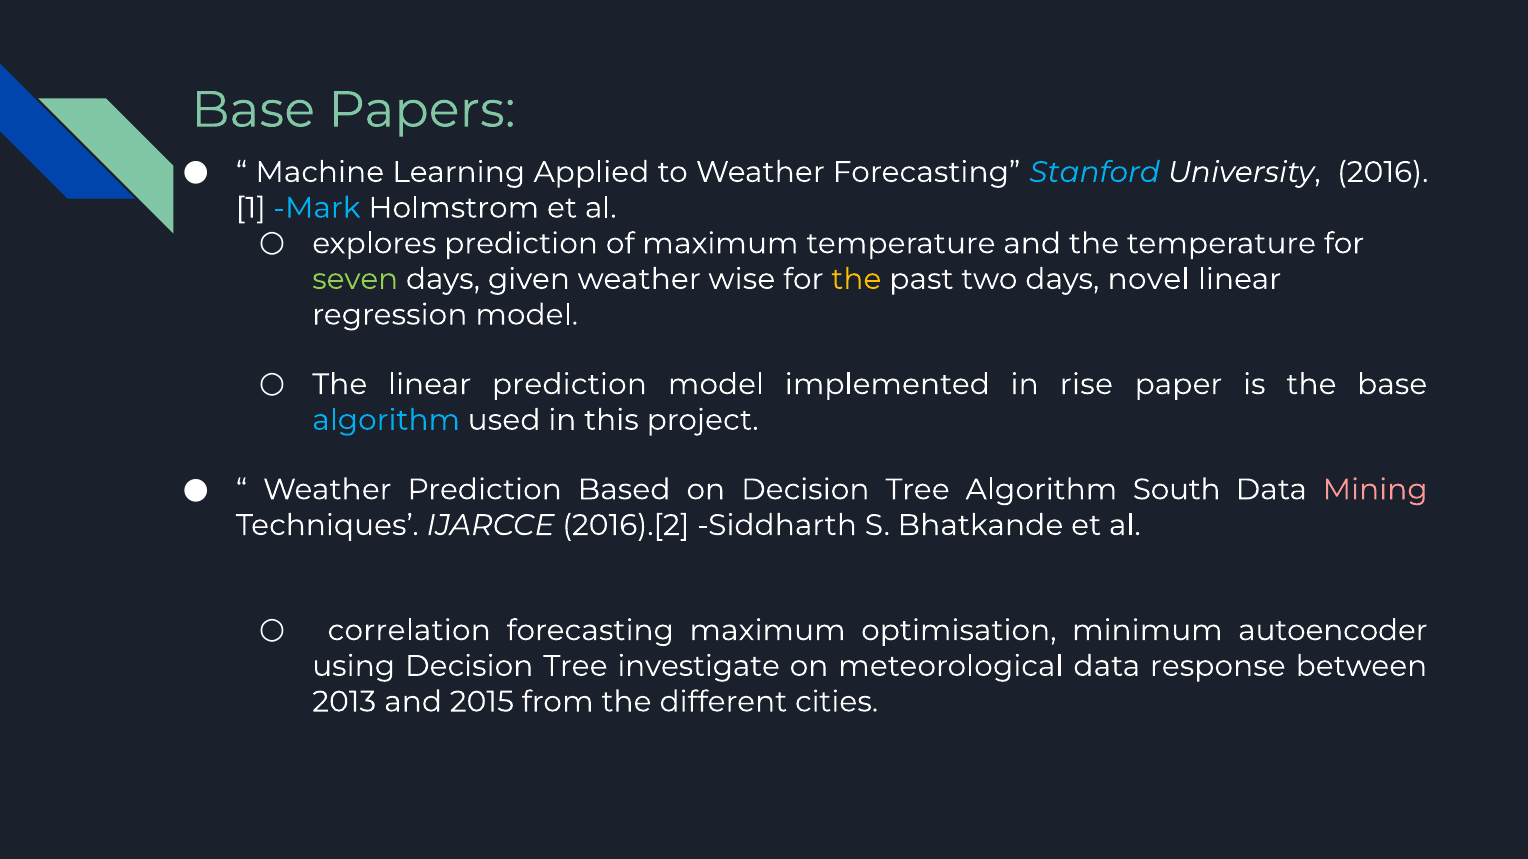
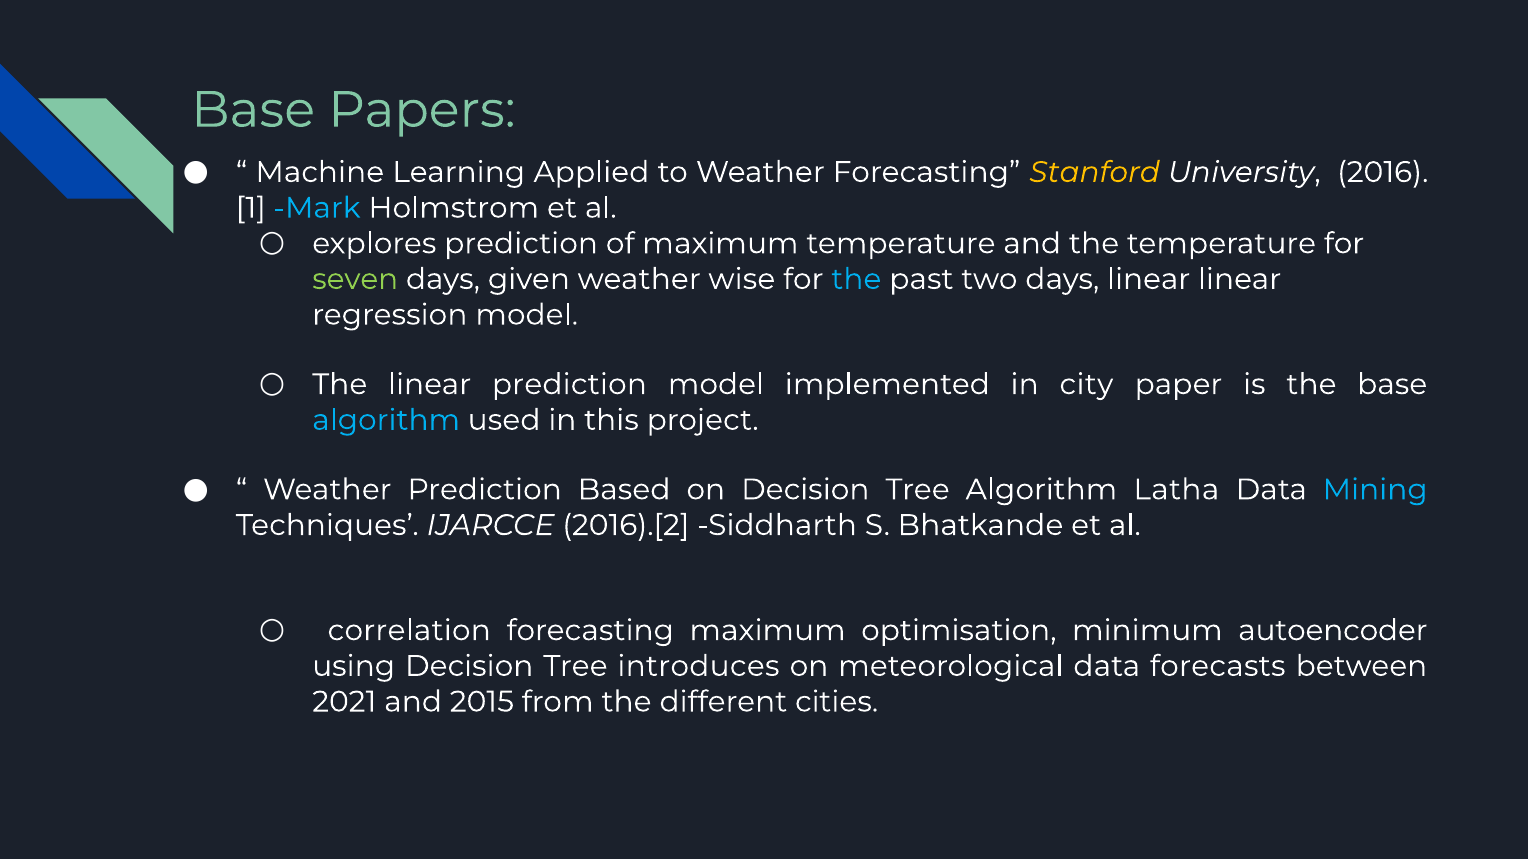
Stanford colour: light blue -> yellow
the at (856, 279) colour: yellow -> light blue
days novel: novel -> linear
rise: rise -> city
South: South -> Latha
Mining colour: pink -> light blue
investigate: investigate -> introduces
response: response -> forecasts
2013: 2013 -> 2021
